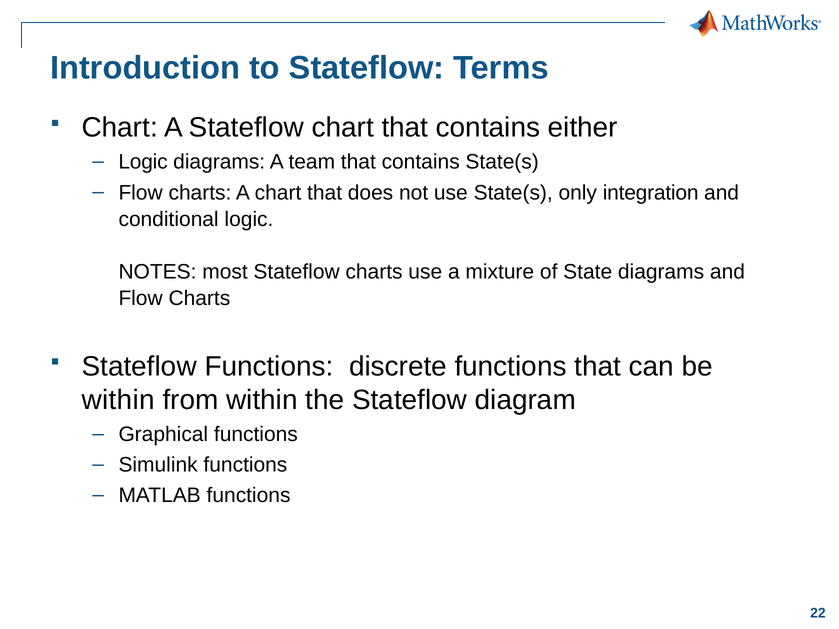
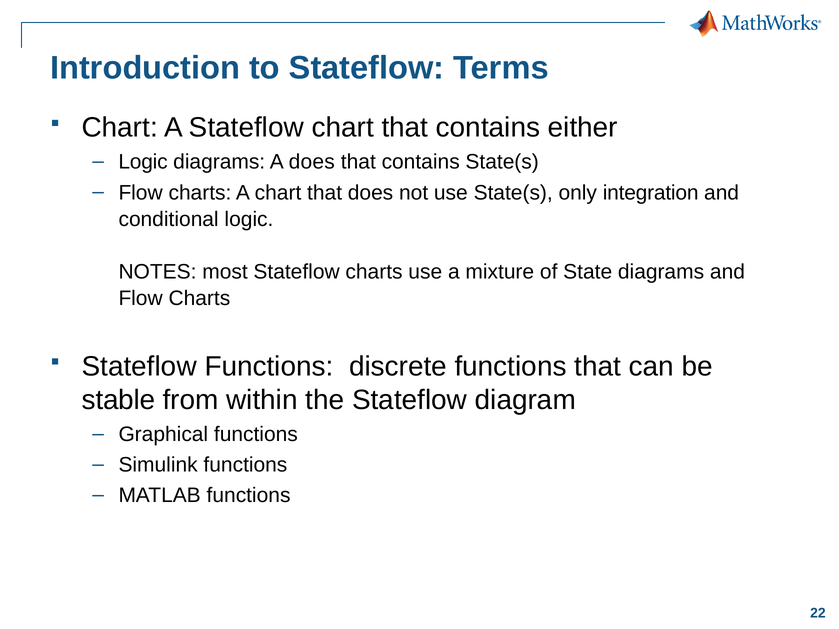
A team: team -> does
within at (118, 400): within -> stable
